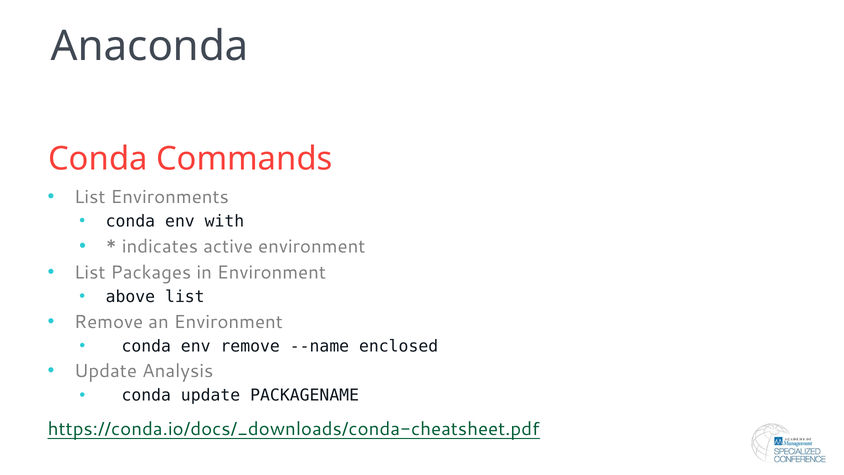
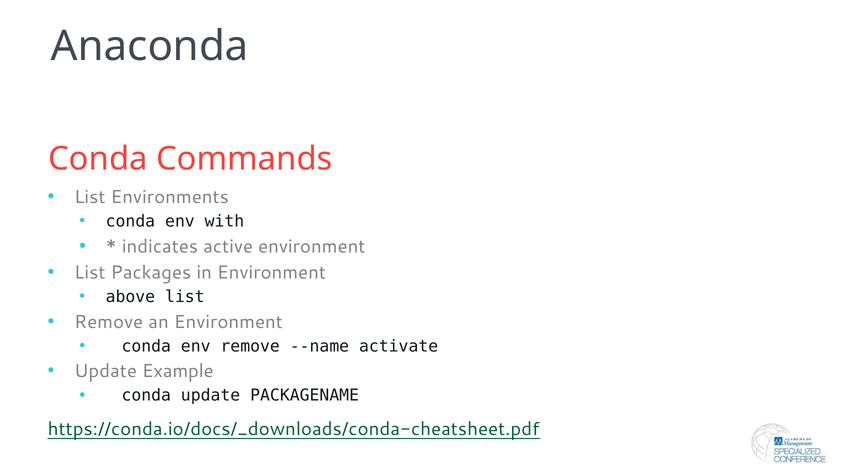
enclosed: enclosed -> activate
Analysis: Analysis -> Example
